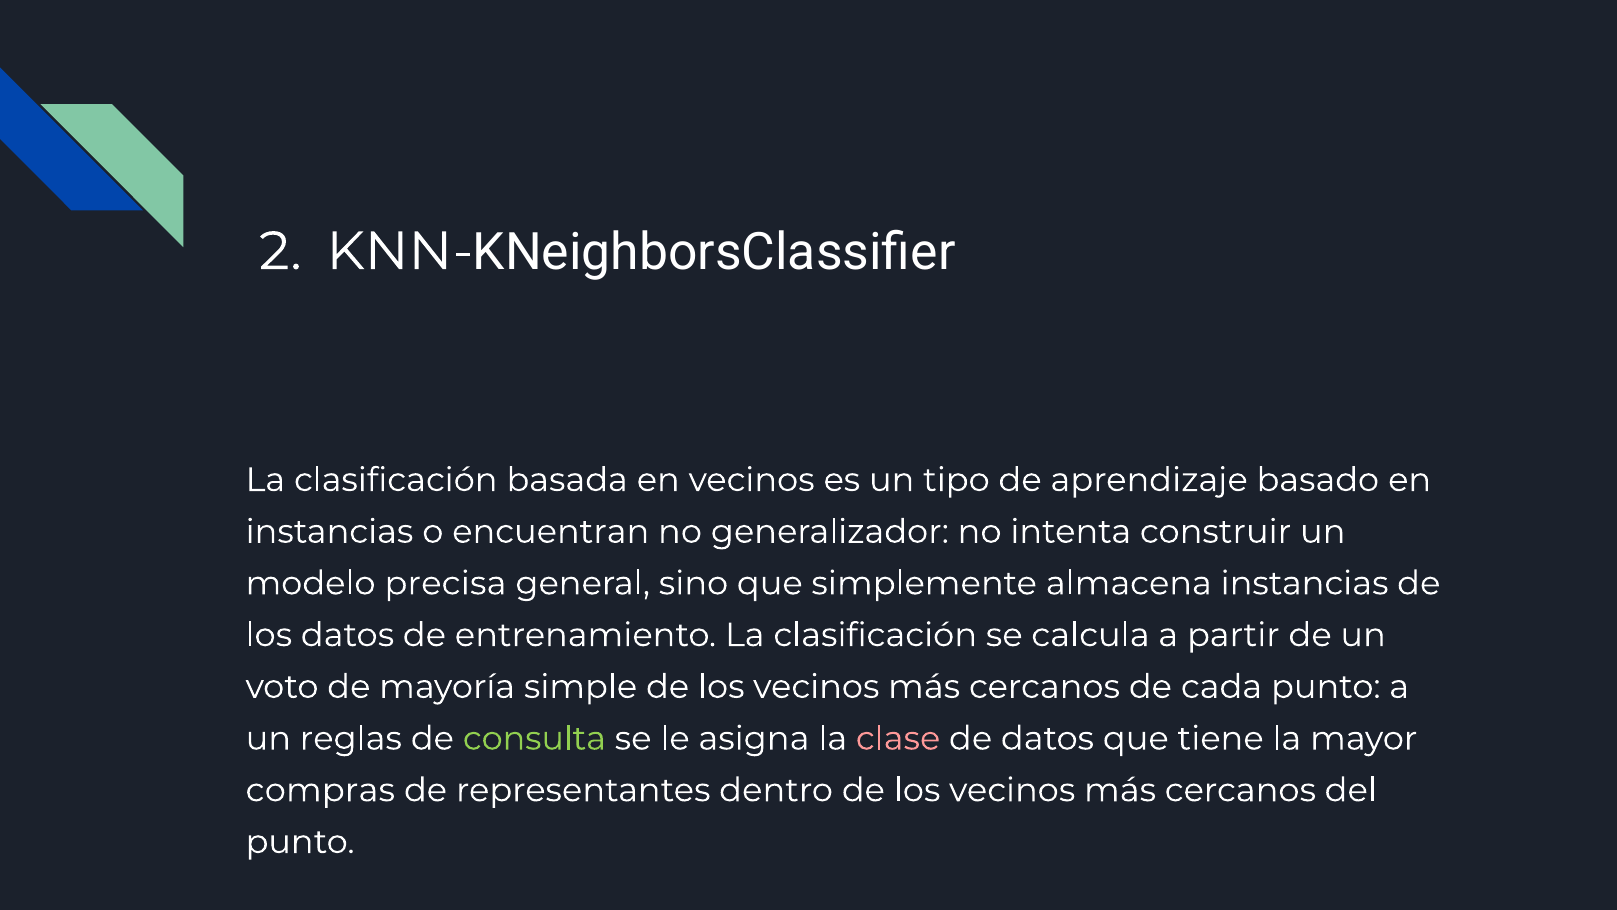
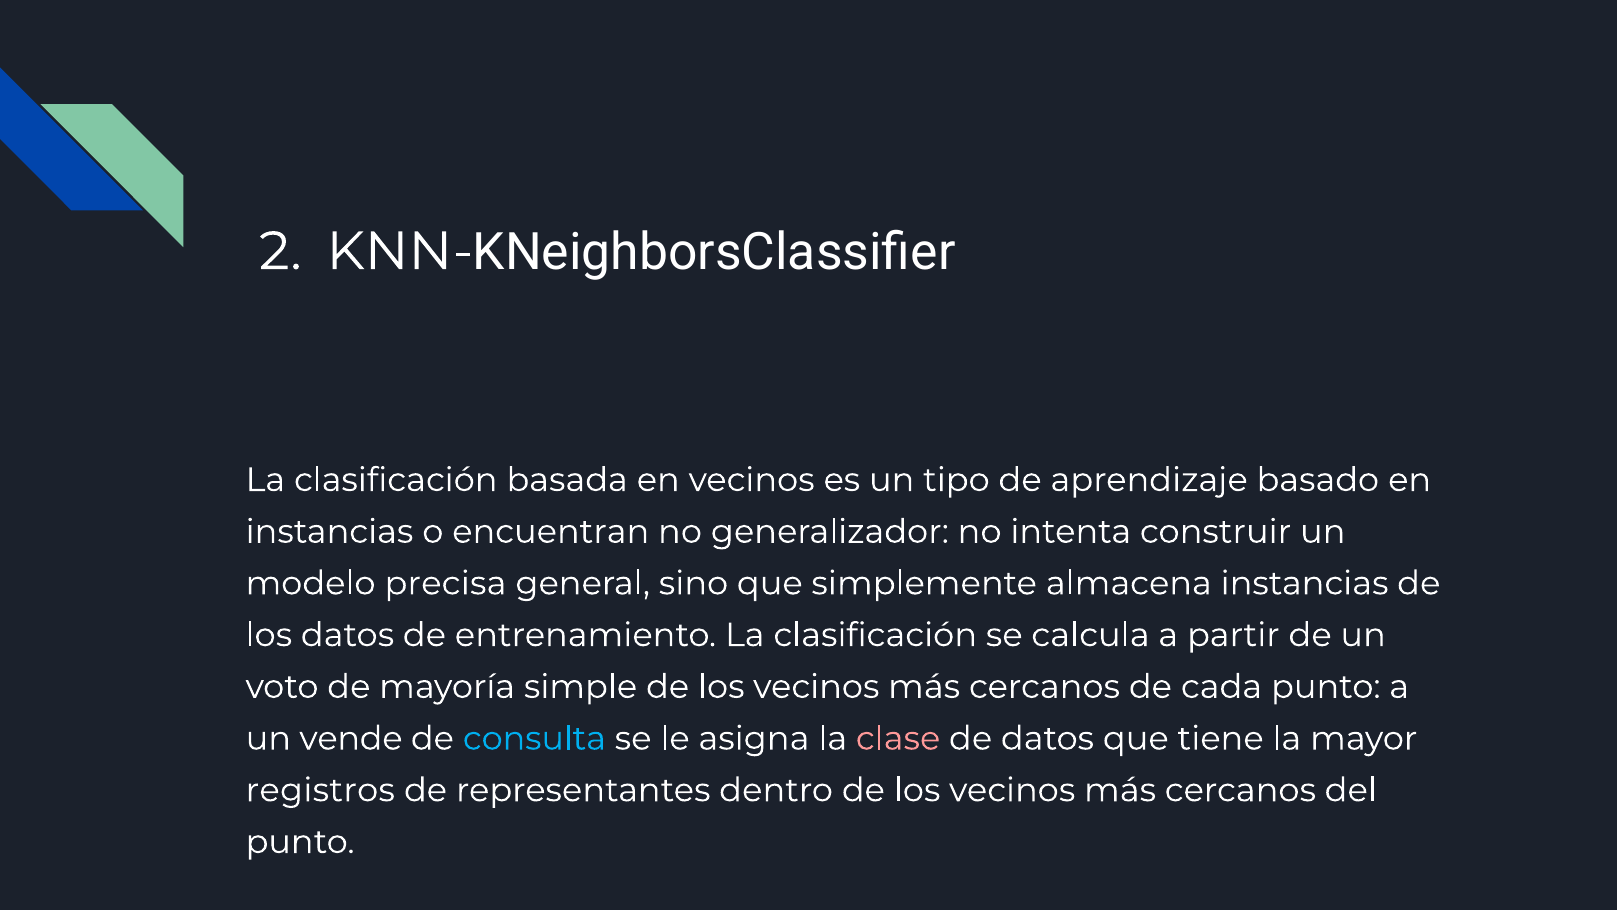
reglas: reglas -> vende
consulta colour: light green -> light blue
compras: compras -> registros
